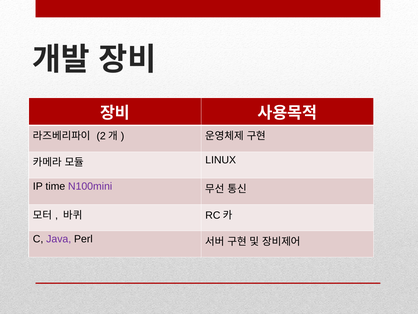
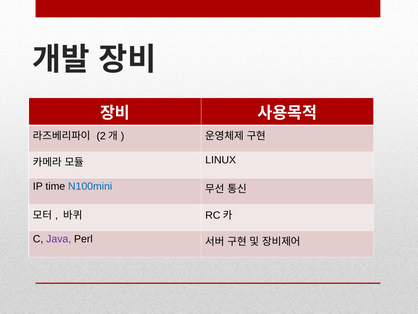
N100mini colour: purple -> blue
